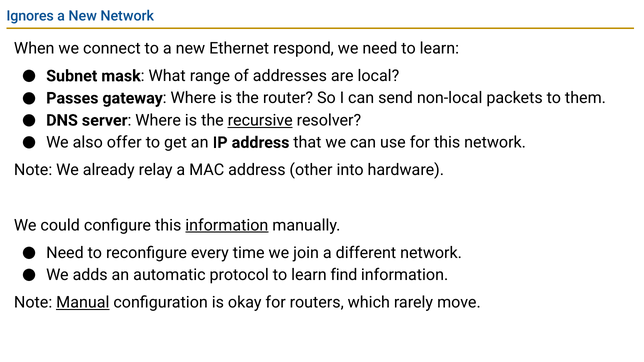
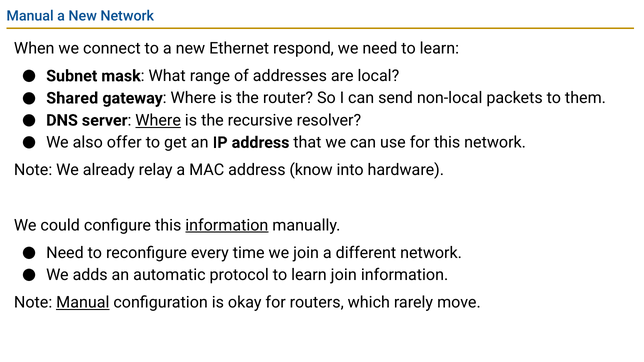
Ignores at (30, 16): Ignores -> Manual
Passes: Passes -> Shared
Where at (158, 120) underline: none -> present
recursive underline: present -> none
other: other -> know
learn find: find -> join
